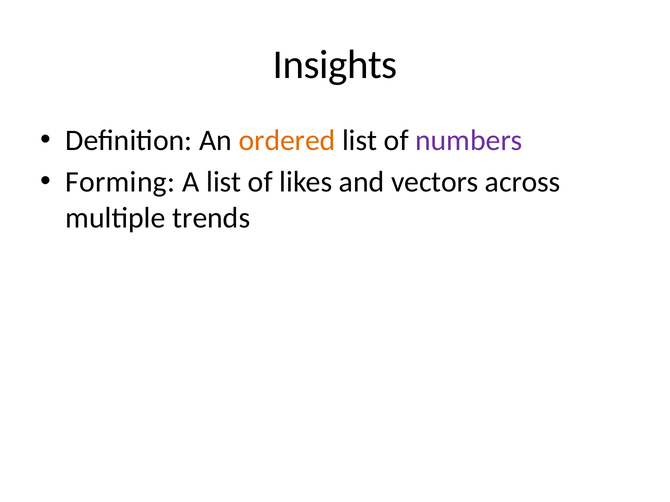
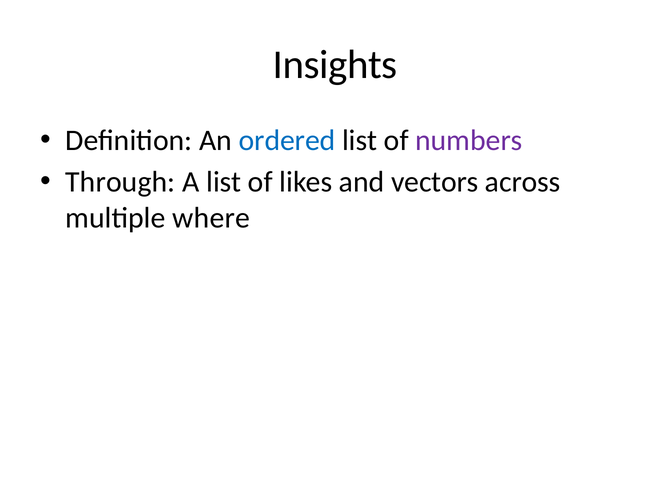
ordered colour: orange -> blue
Forming: Forming -> Through
trends: trends -> where
